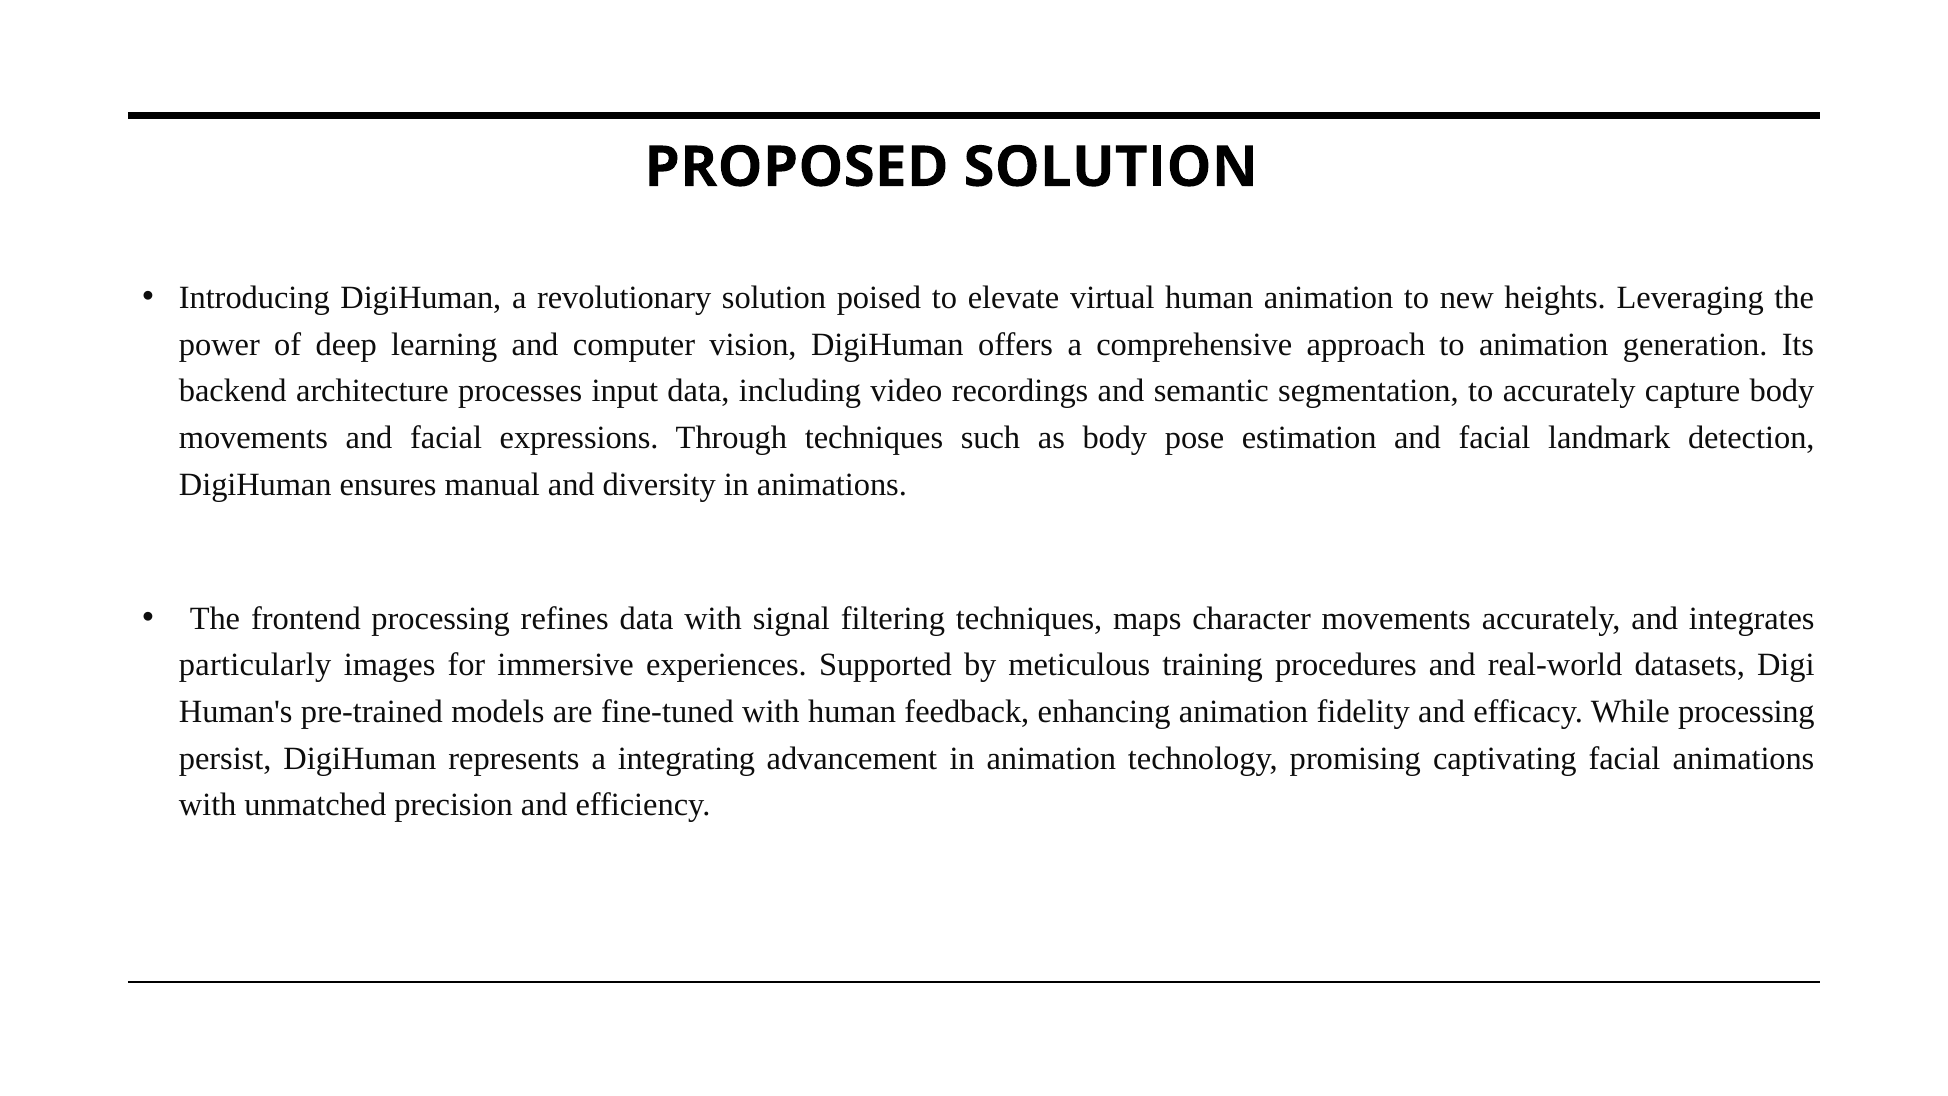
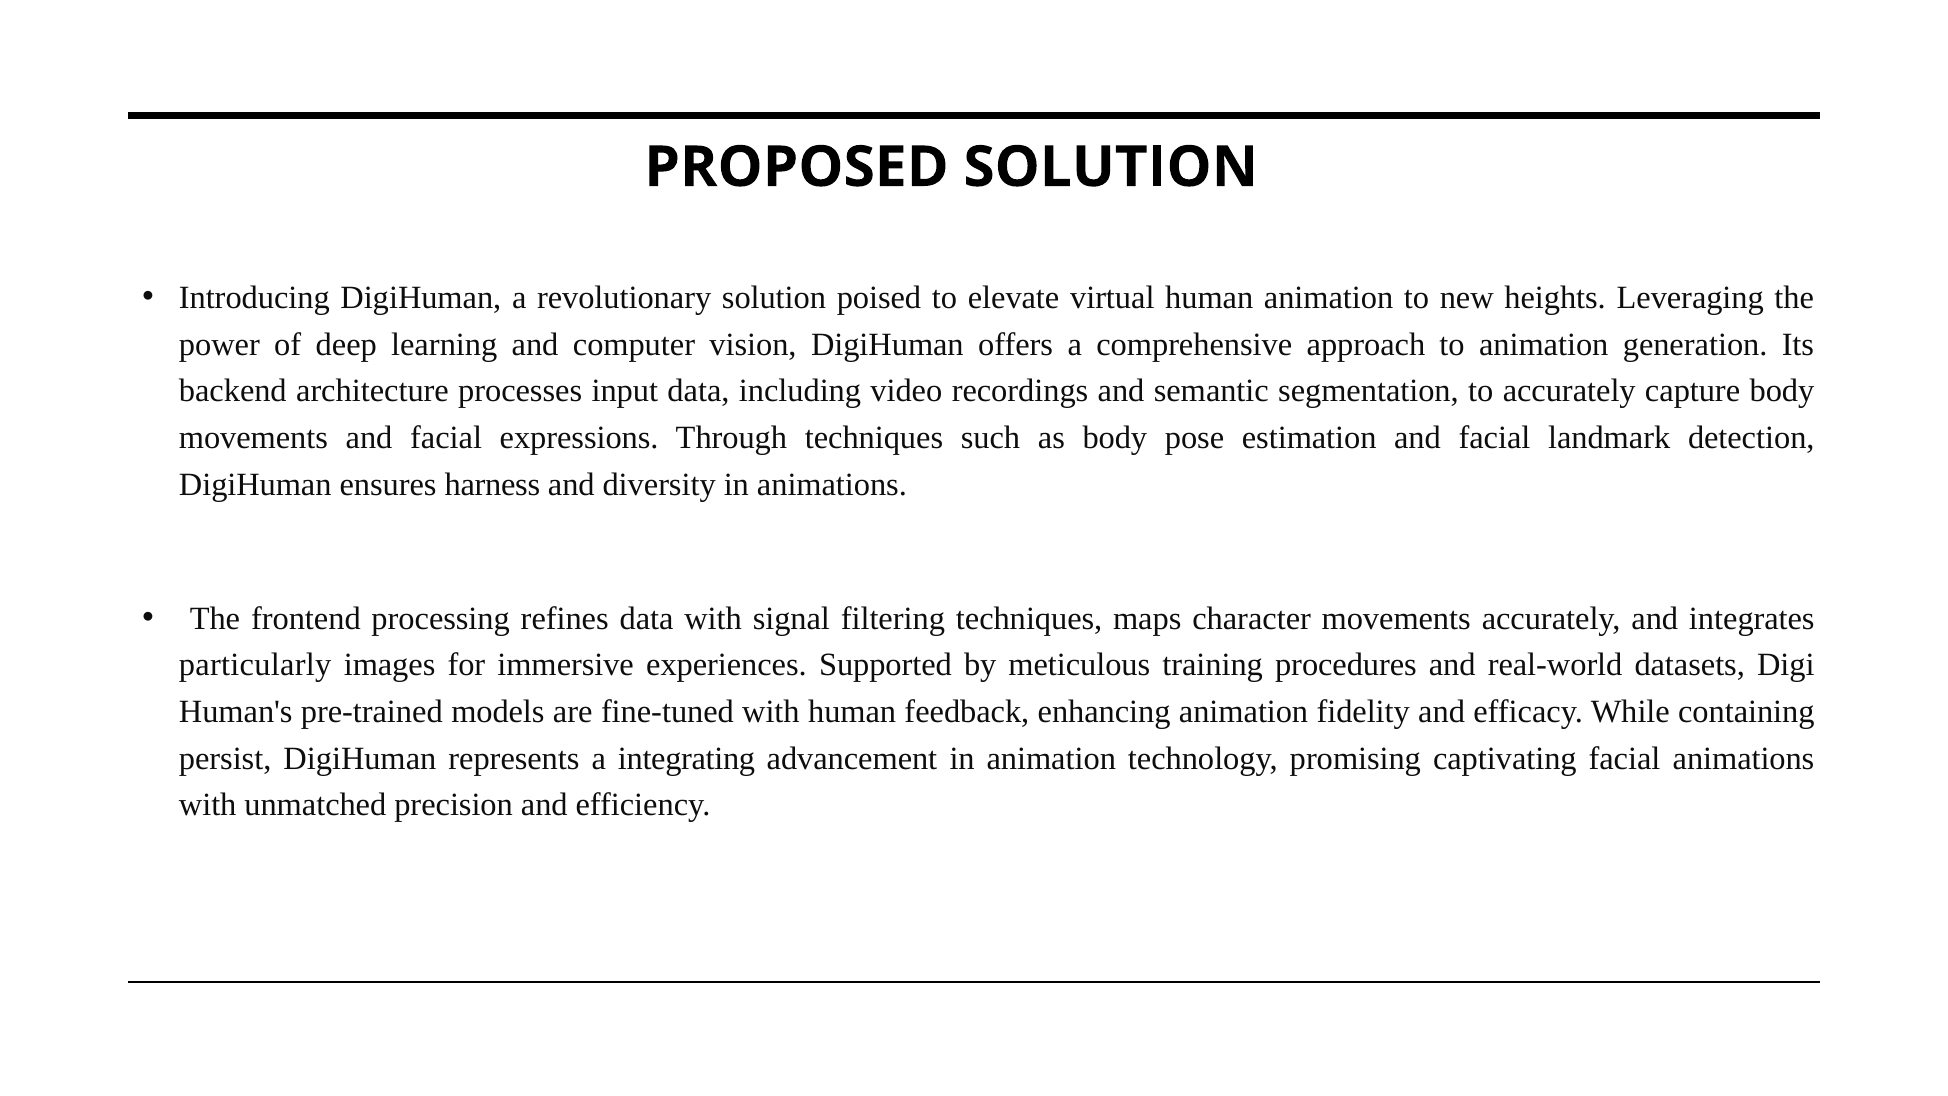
manual: manual -> harness
While processing: processing -> containing
